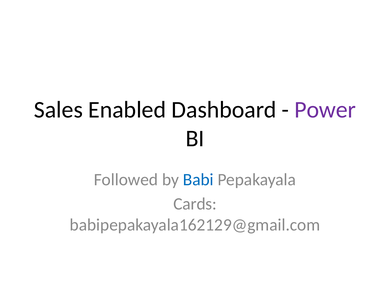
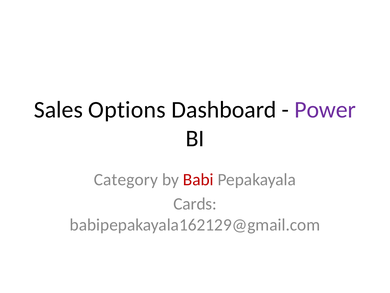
Enabled: Enabled -> Options
Followed: Followed -> Category
Babi colour: blue -> red
